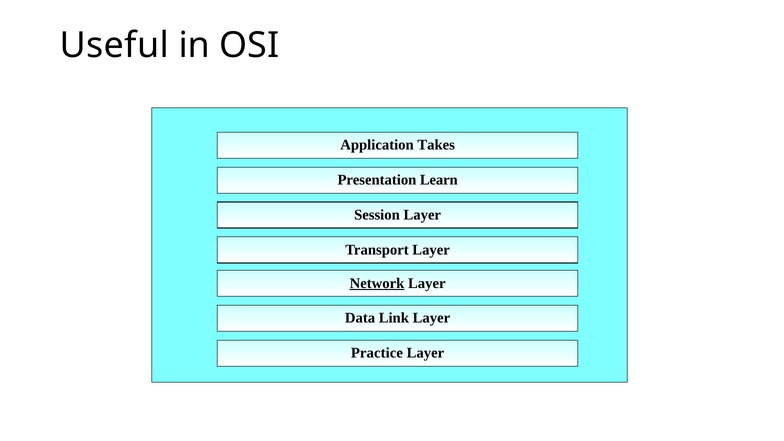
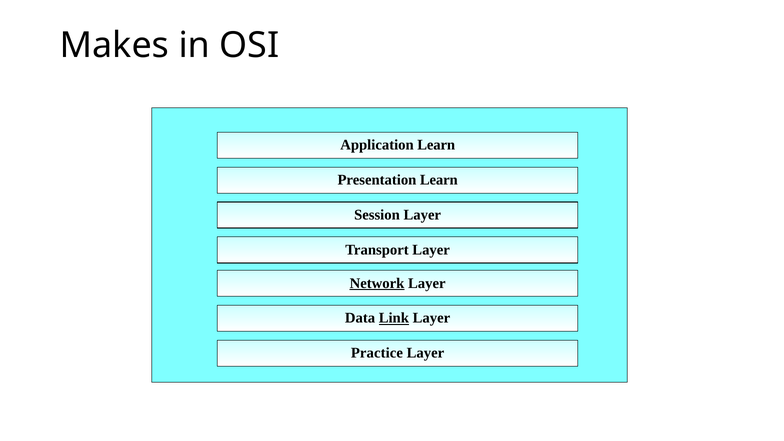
Useful: Useful -> Makes
Application Takes: Takes -> Learn
Link underline: none -> present
